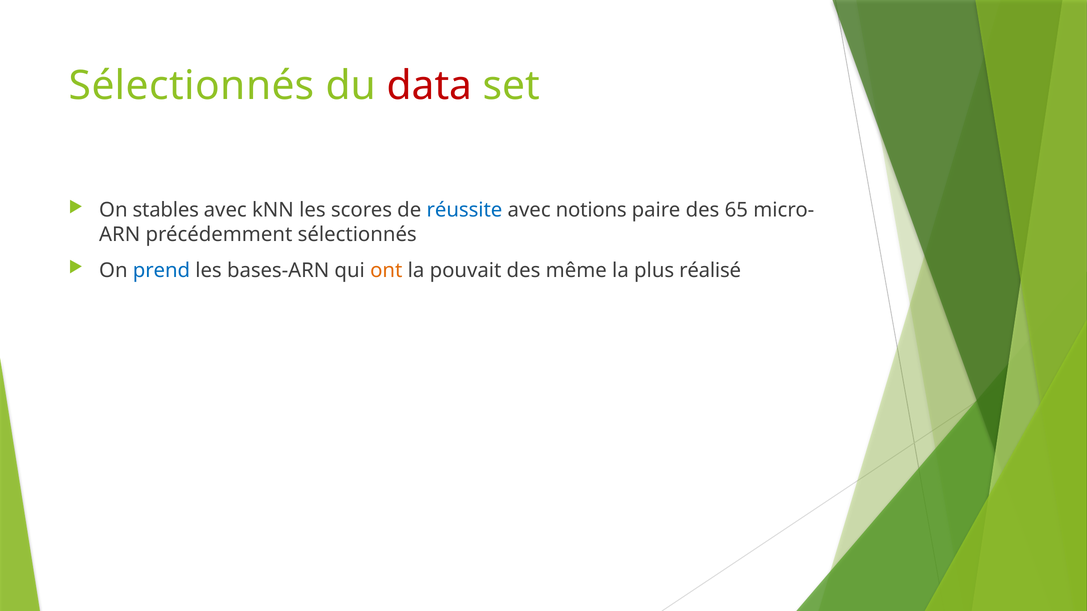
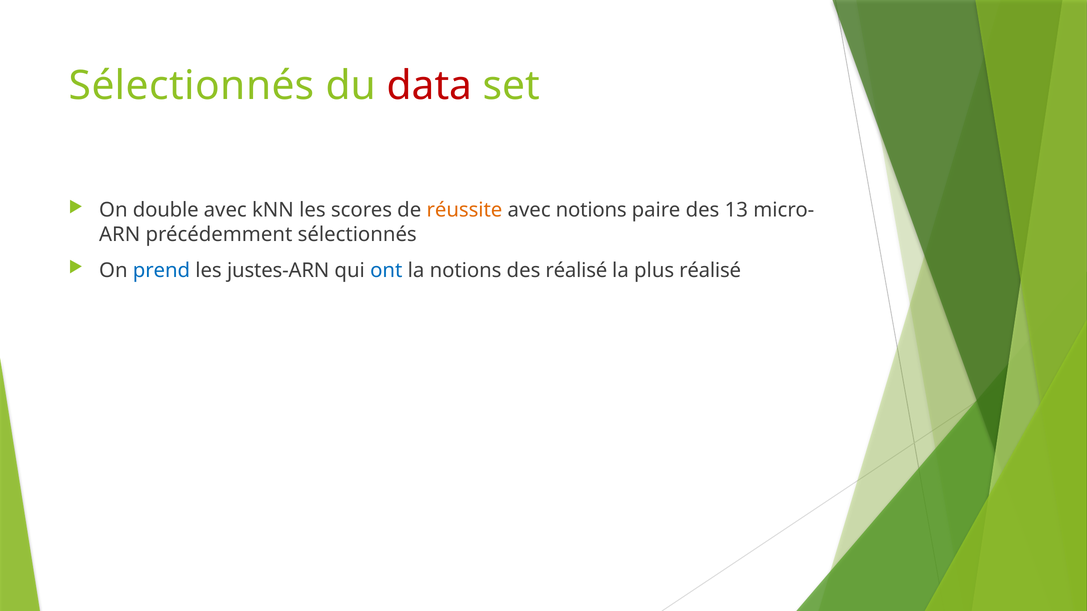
stables: stables -> double
réussite colour: blue -> orange
65: 65 -> 13
bases-ARN: bases-ARN -> justes-ARN
ont colour: orange -> blue
la pouvait: pouvait -> notions
des même: même -> réalisé
